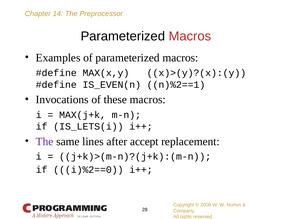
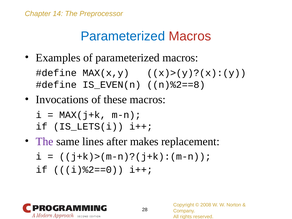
Parameterized at (123, 36) colour: black -> blue
n)%2==1: n)%2==1 -> n)%2==8
accept: accept -> makes
